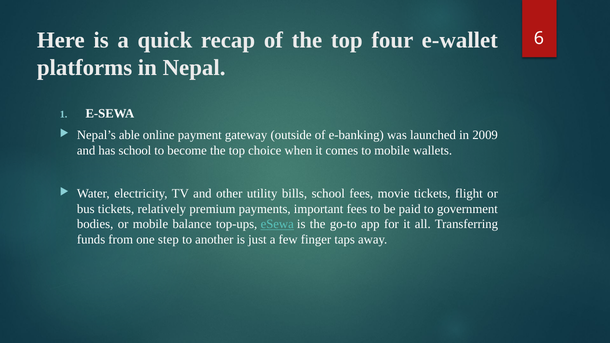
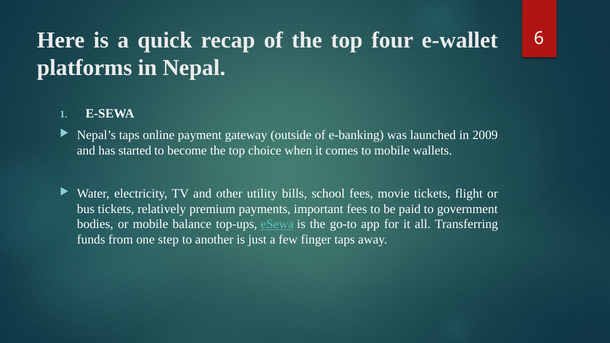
Nepal’s able: able -> taps
has school: school -> started
